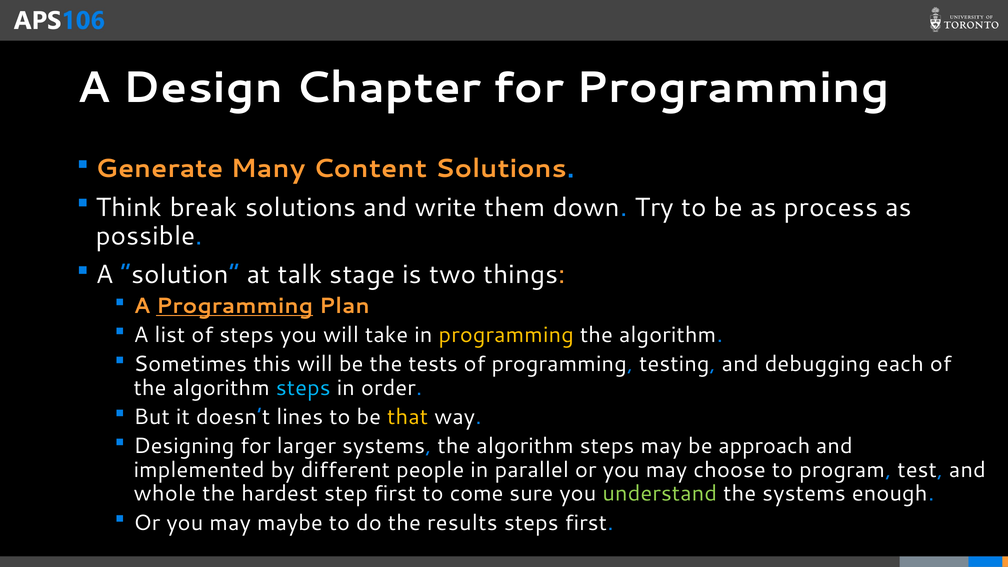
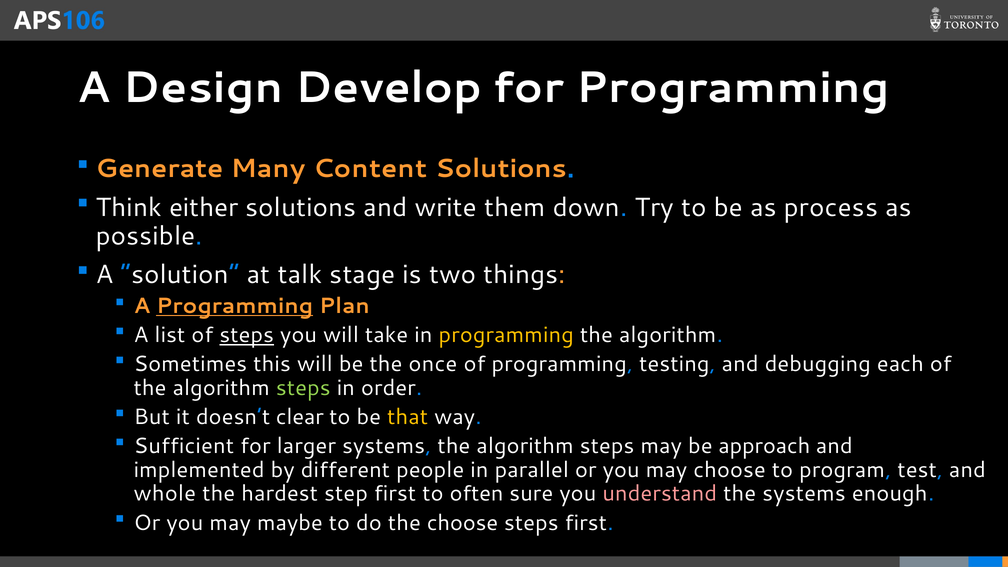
Chapter: Chapter -> Develop
break: break -> either
steps at (247, 335) underline: none -> present
tests: tests -> once
steps at (303, 388) colour: light blue -> light green
lines: lines -> clear
Designing: Designing -> Sufficient
come: come -> often
understand colour: light green -> pink
the results: results -> choose
